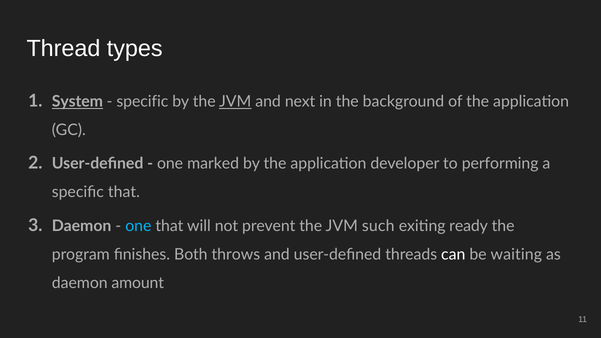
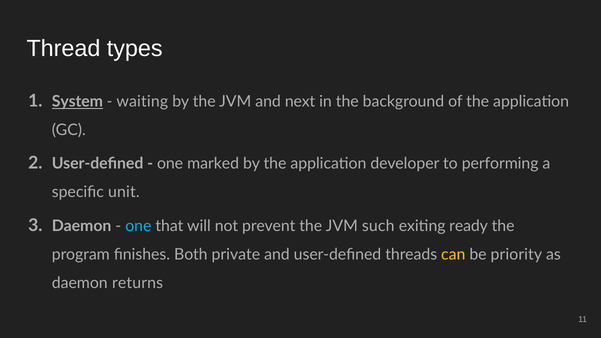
specific at (142, 102): specific -> waiting
JVM at (235, 102) underline: present -> none
specific that: that -> unit
throws: throws -> private
can colour: white -> yellow
waiting: waiting -> priority
amount: amount -> returns
